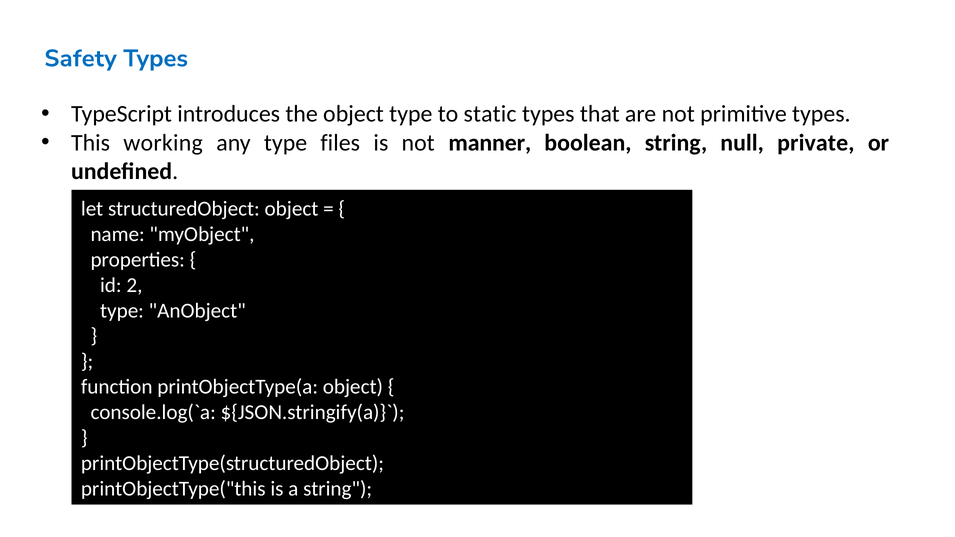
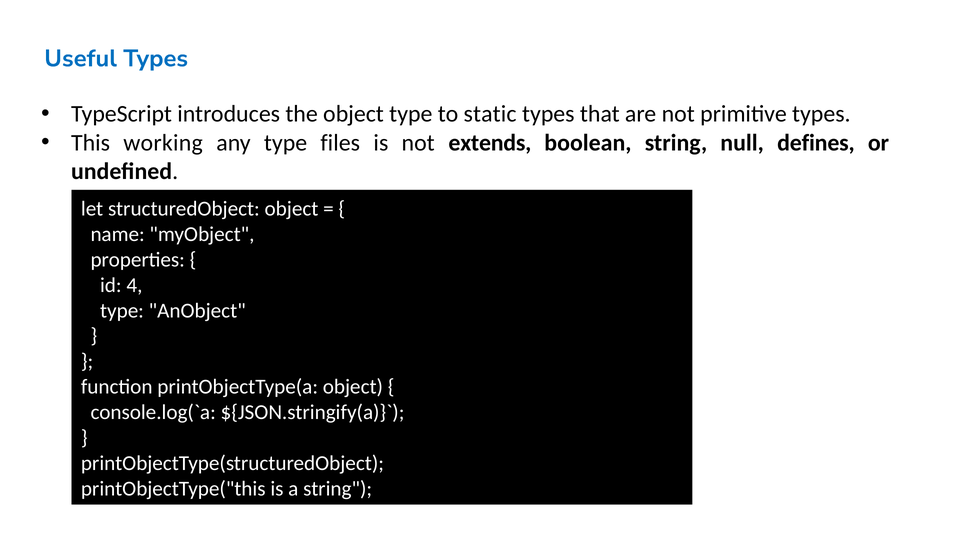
Safety: Safety -> Useful
manner: manner -> extends
private: private -> defines
2: 2 -> 4
